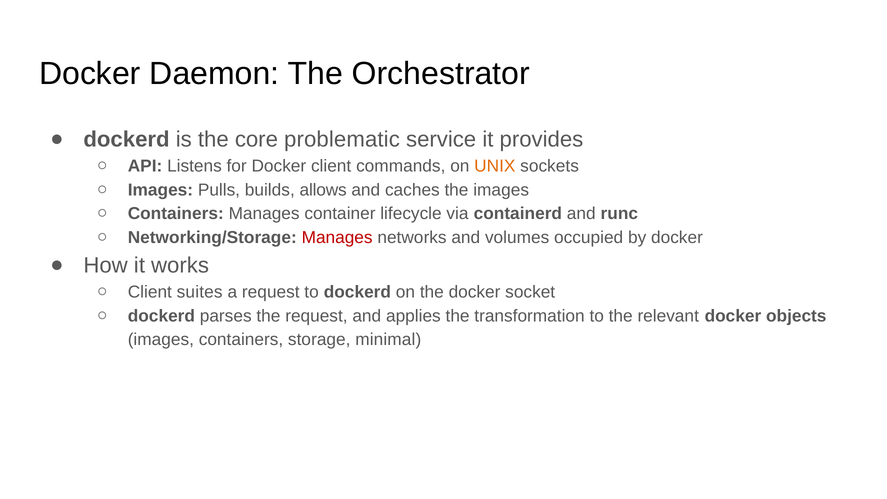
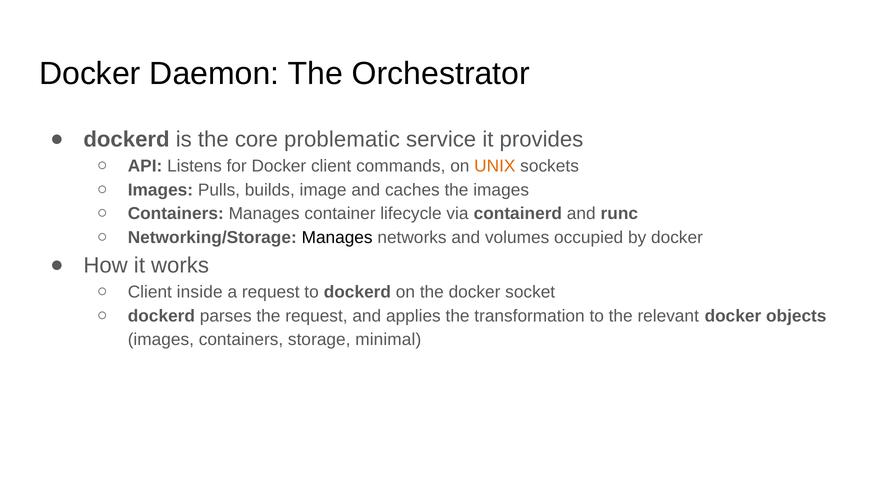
allows: allows -> image
Manages at (337, 237) colour: red -> black
suites: suites -> inside
